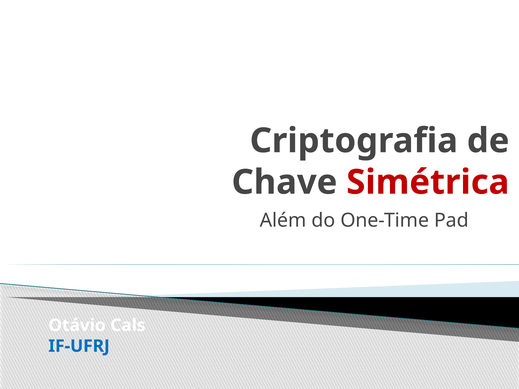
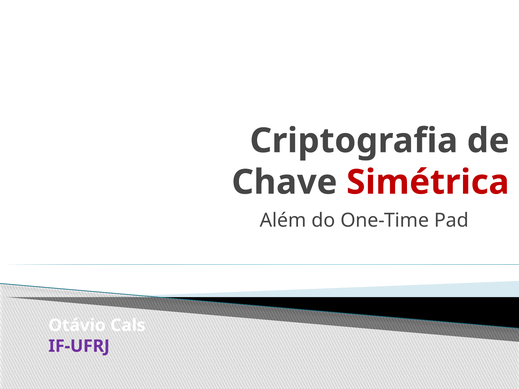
IF-UFRJ colour: blue -> purple
